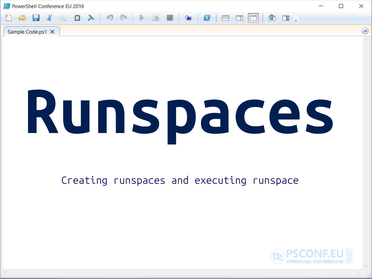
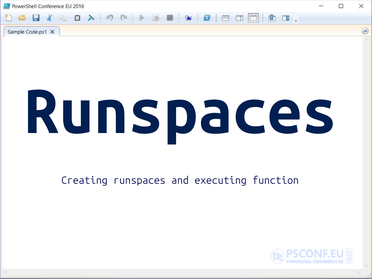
runspace: runspace -> function
